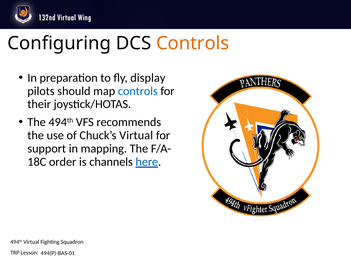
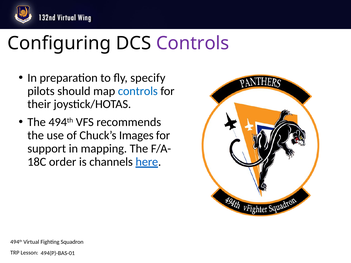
Controls at (193, 43) colour: orange -> purple
display: display -> specify
Chuck’s Virtual: Virtual -> Images
